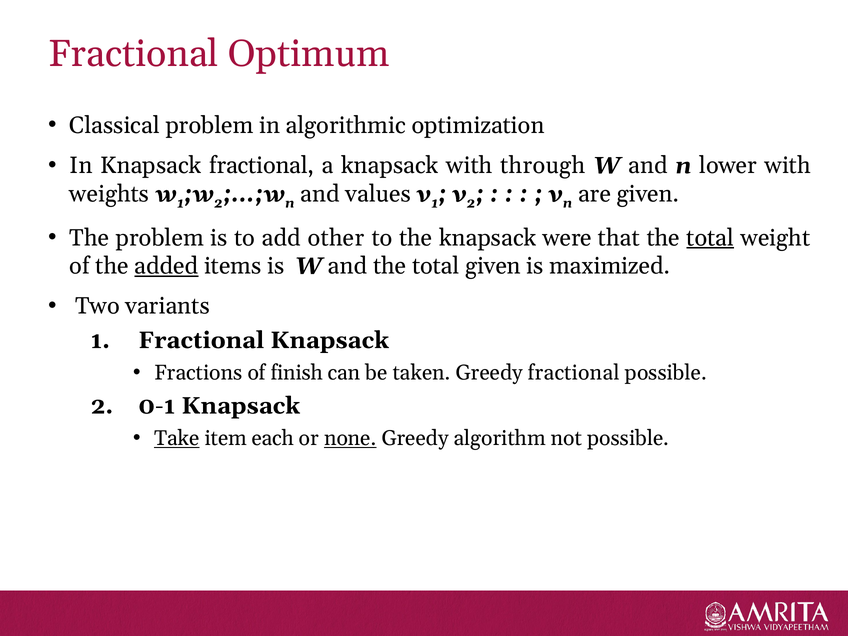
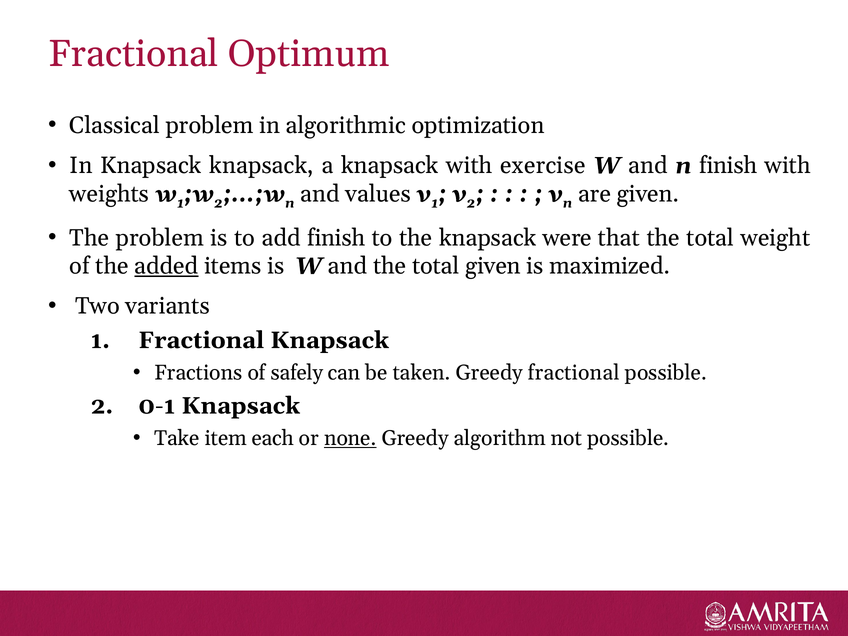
Knapsack fractional: fractional -> knapsack
through: through -> exercise
n lower: lower -> finish
add other: other -> finish
total at (710, 238) underline: present -> none
finish: finish -> safely
Take underline: present -> none
